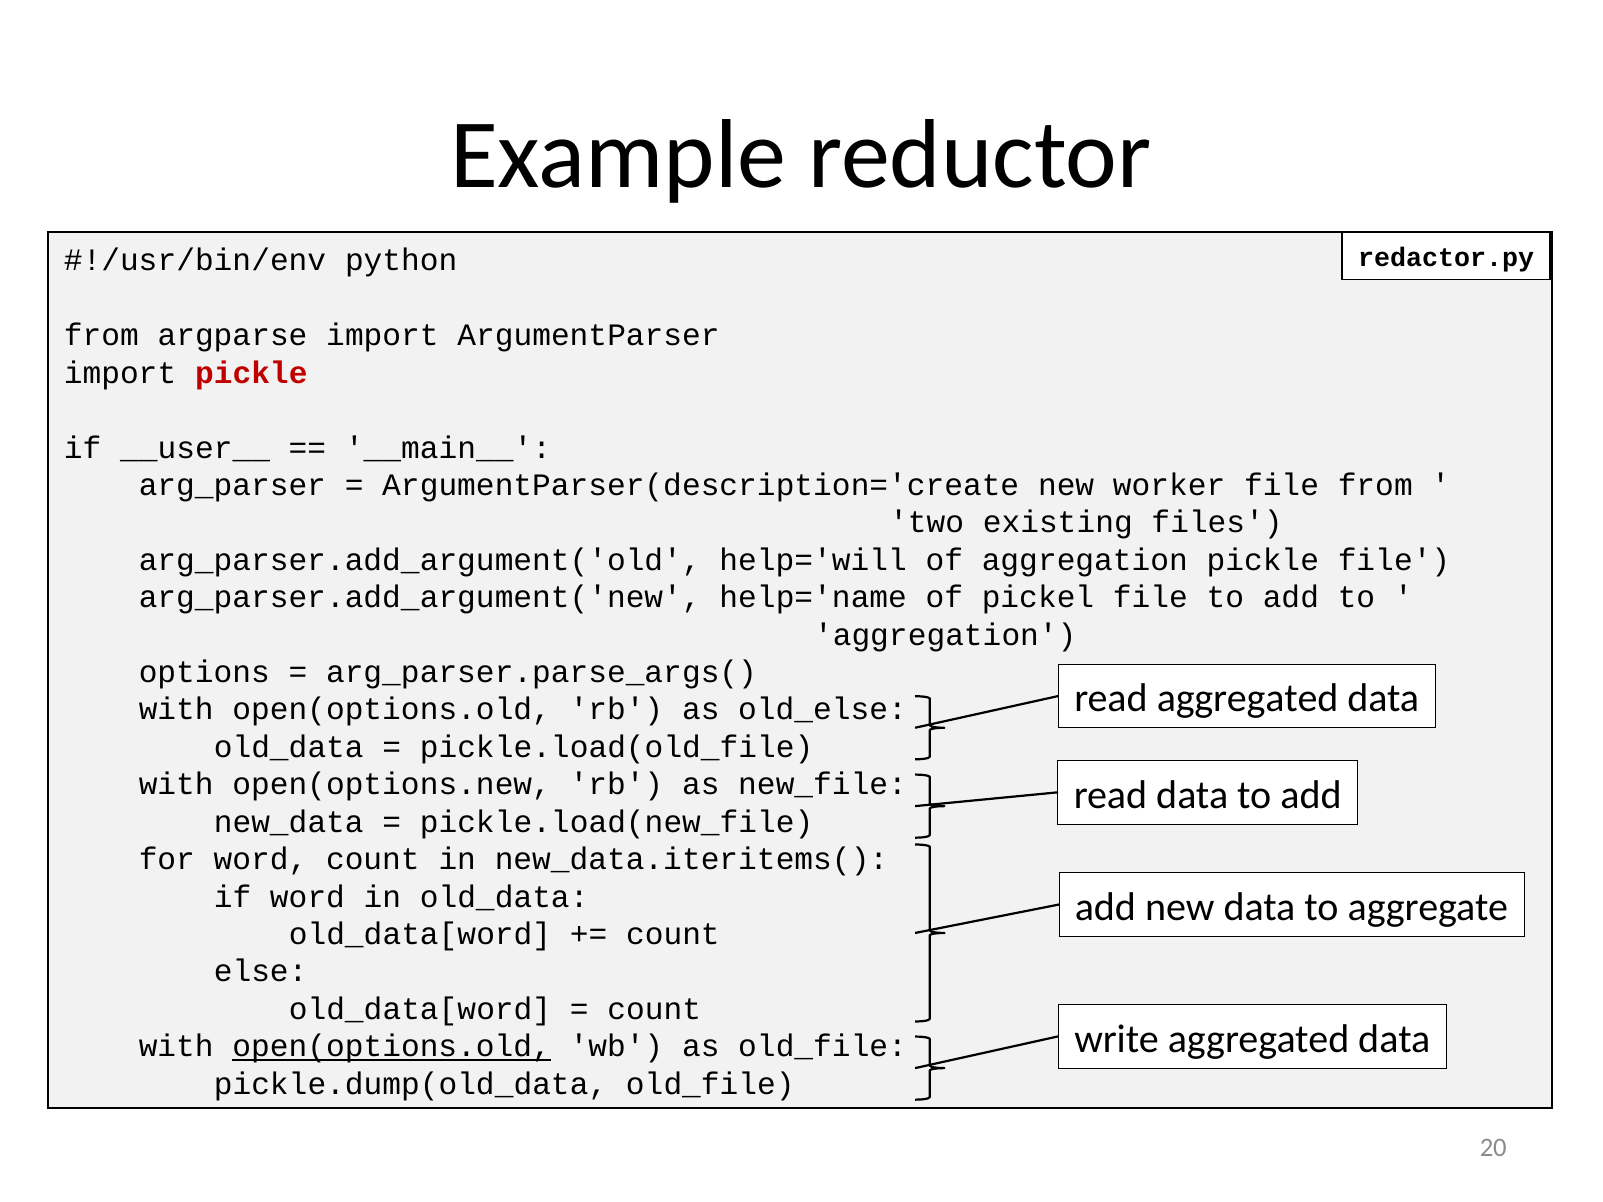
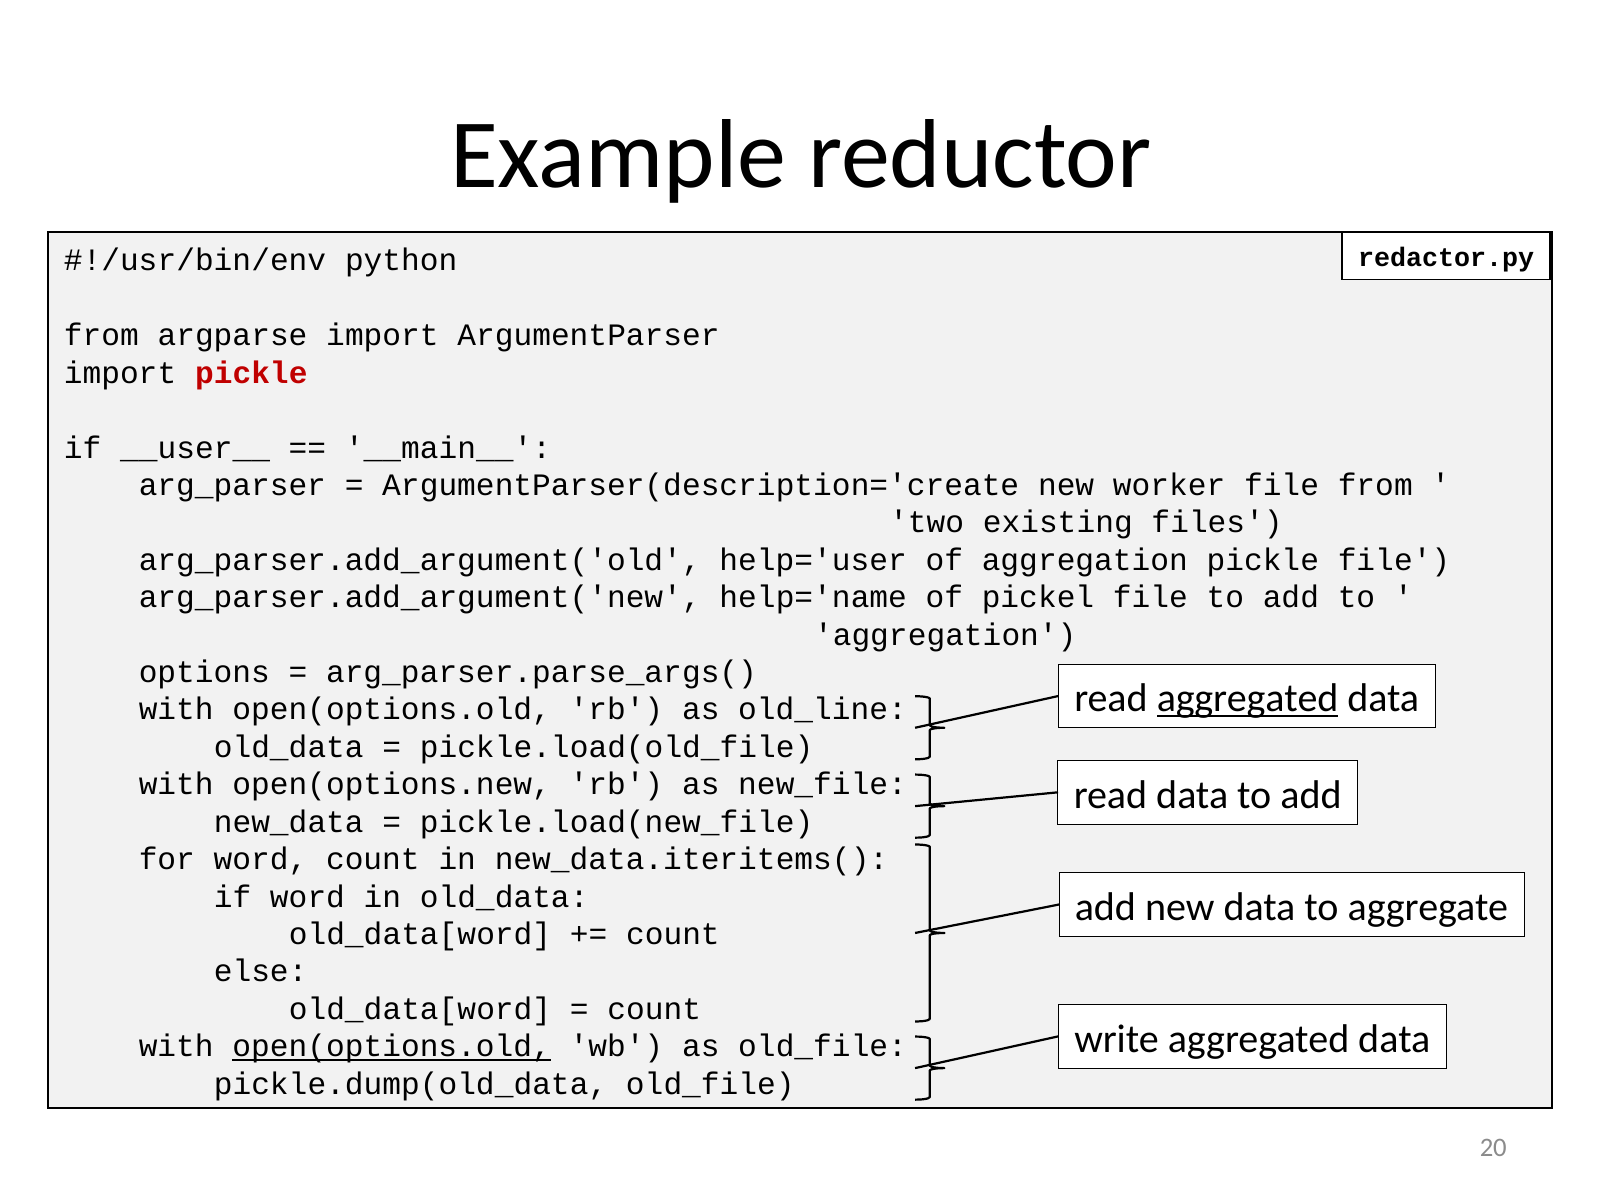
help='will: help='will -> help='user
aggregated at (1248, 699) underline: none -> present
old_else: old_else -> old_line
